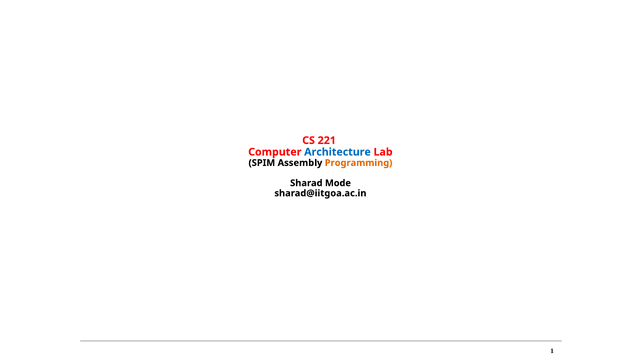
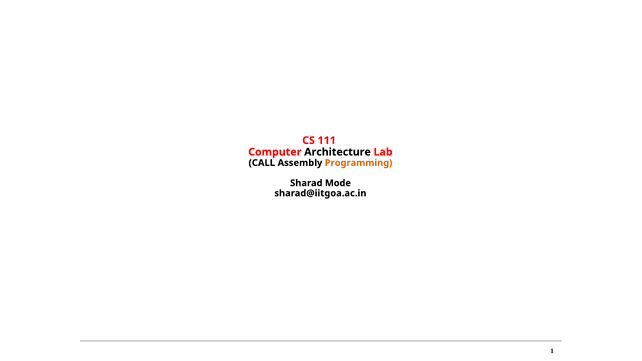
221: 221 -> 111
Architecture colour: blue -> black
SPIM: SPIM -> CALL
